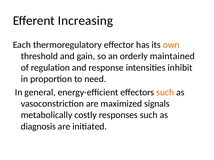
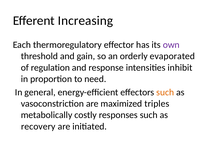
own colour: orange -> purple
maintained: maintained -> evaporated
signals: signals -> triples
diagnosis: diagnosis -> recovery
